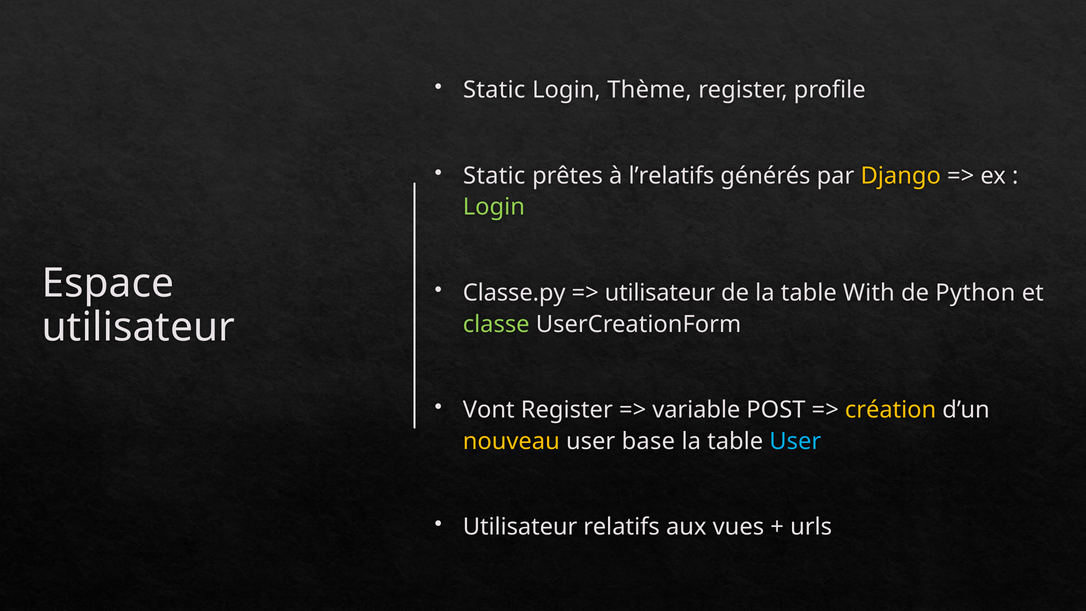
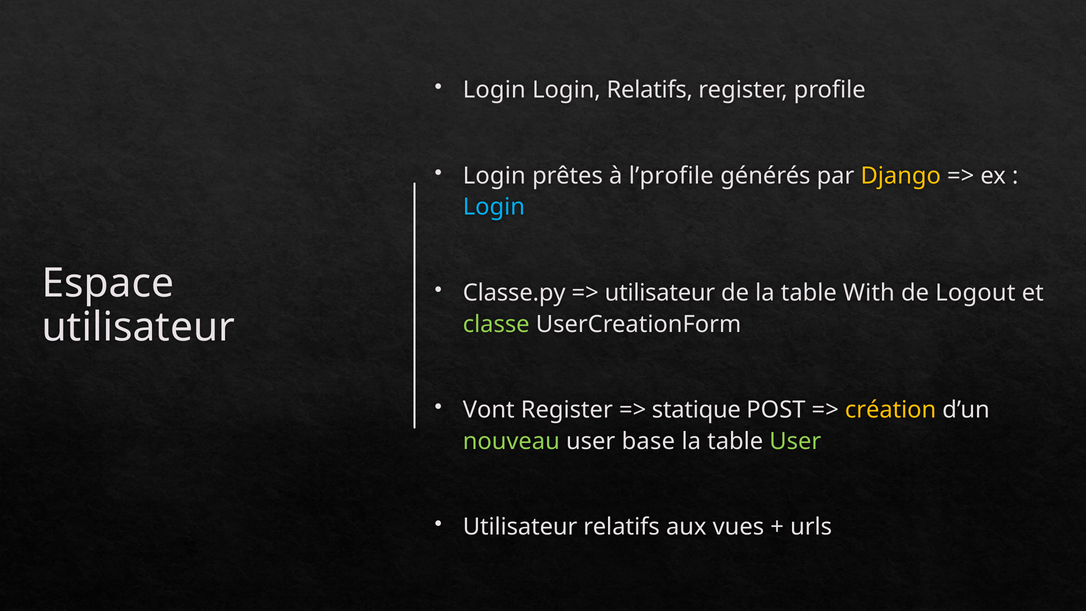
Static at (494, 90): Static -> Login
Login Thème: Thème -> Relatifs
Static at (494, 176): Static -> Login
l’relatifs: l’relatifs -> l’profile
Login at (494, 207) colour: light green -> light blue
Python: Python -> Logout
variable: variable -> statique
nouveau colour: yellow -> light green
User at (795, 441) colour: light blue -> light green
